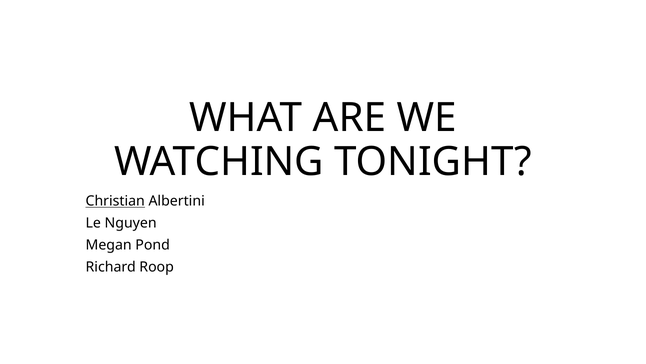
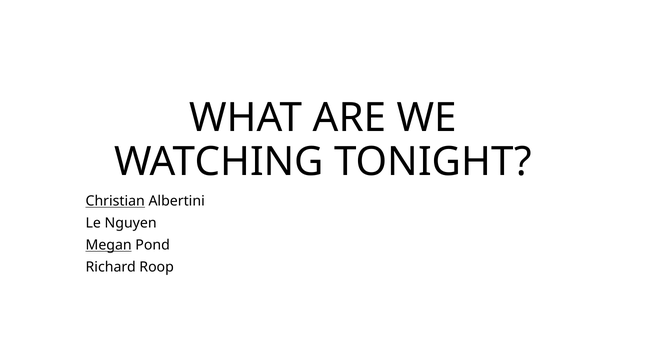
Megan underline: none -> present
